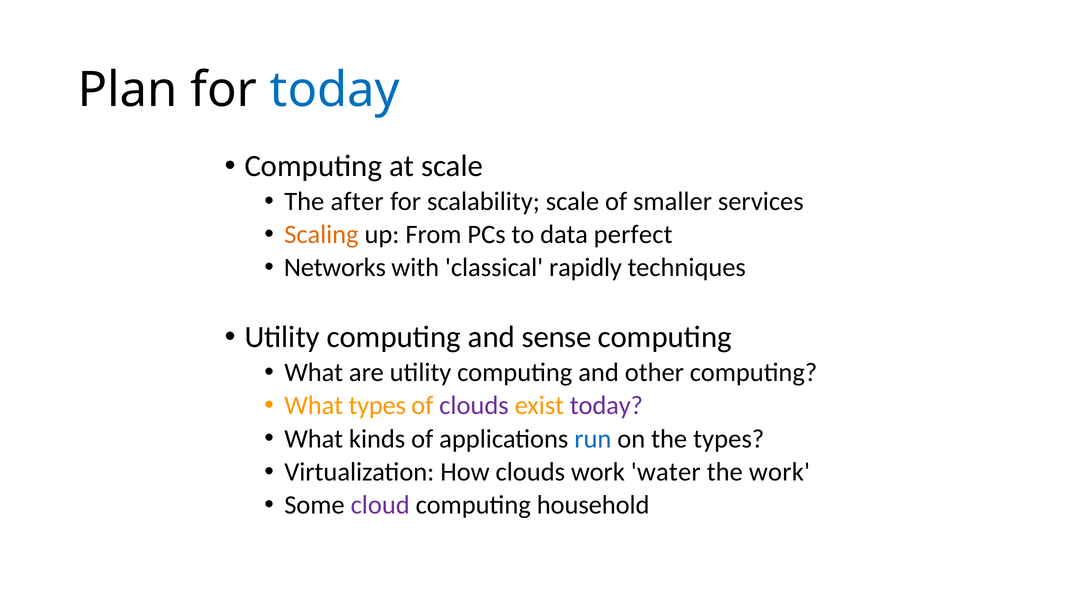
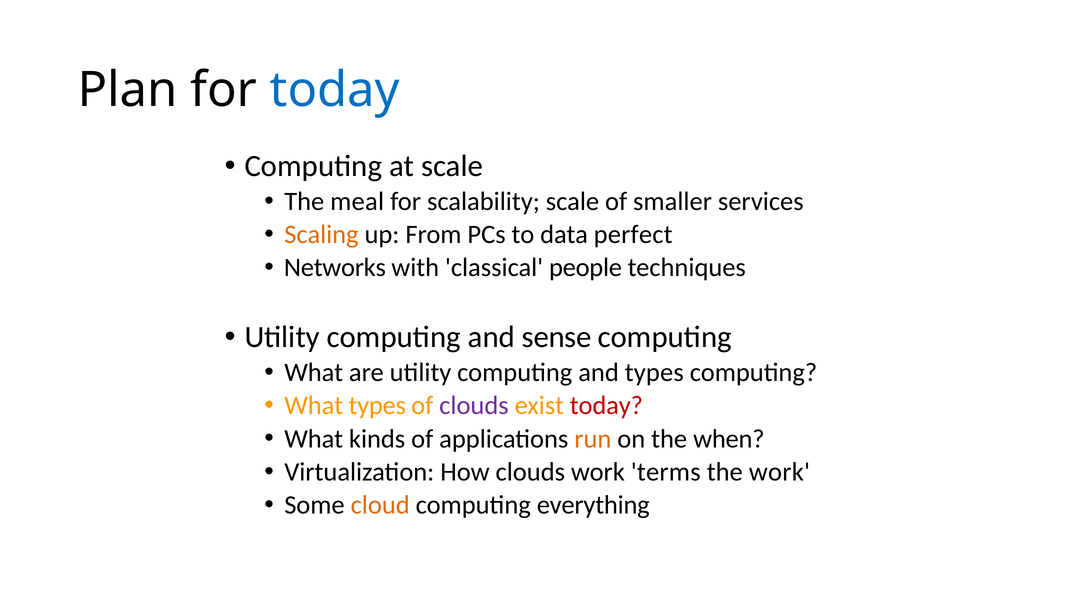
after: after -> meal
rapidly: rapidly -> people
and other: other -> types
today at (606, 406) colour: purple -> red
run colour: blue -> orange
the types: types -> when
water: water -> terms
cloud colour: purple -> orange
household: household -> everything
